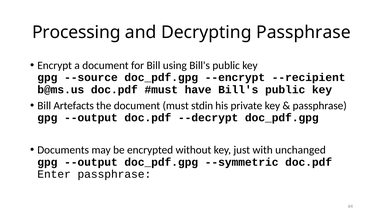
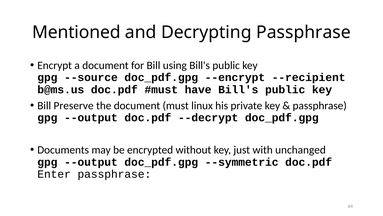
Processing: Processing -> Mentioned
Artefacts: Artefacts -> Preserve
stdin: stdin -> linux
